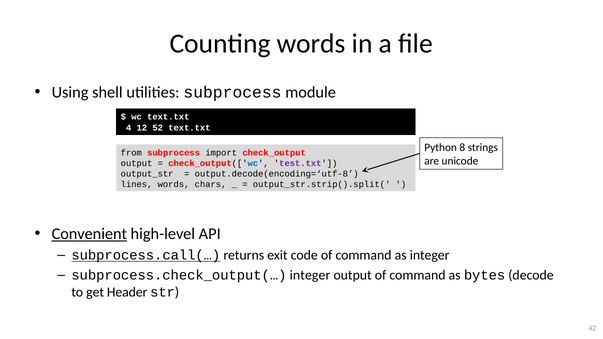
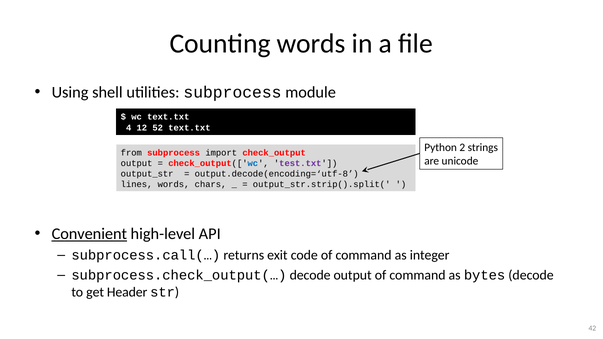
8: 8 -> 2
subprocess.call(… underline: present -> none
subprocess.check_output(… integer: integer -> decode
